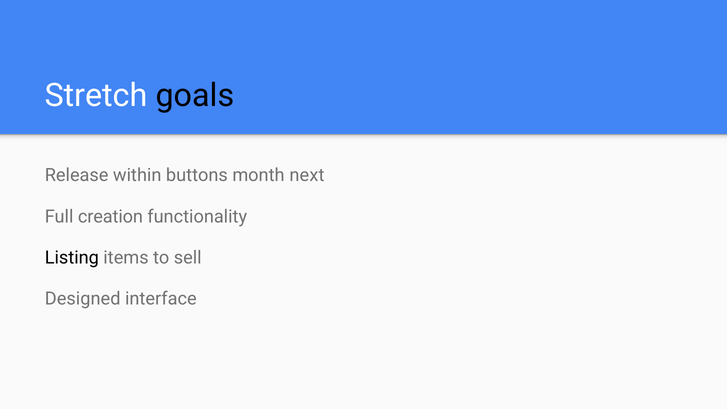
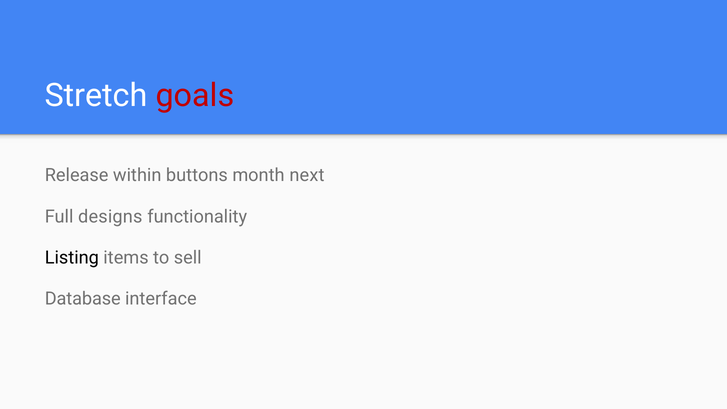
goals colour: black -> red
creation: creation -> designs
Designed: Designed -> Database
